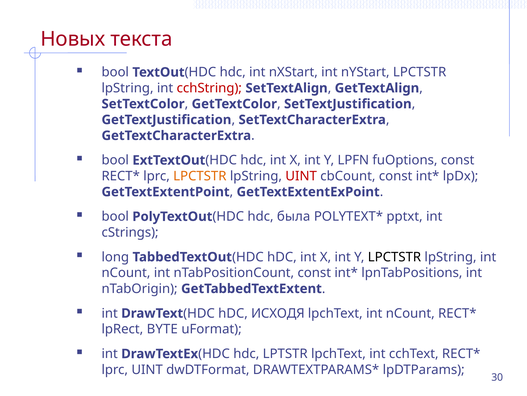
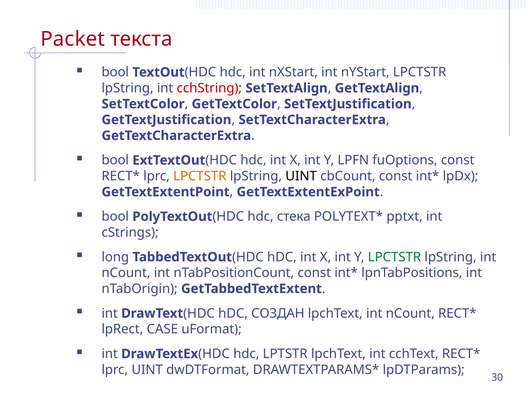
Новых: Новых -> Packet
UINT at (301, 176) colour: red -> black
была: была -> стека
LPCTSTR at (394, 257) colour: black -> green
ИСХОДЯ: ИСХОДЯ -> СОЗДАН
BYTE: BYTE -> CASE
